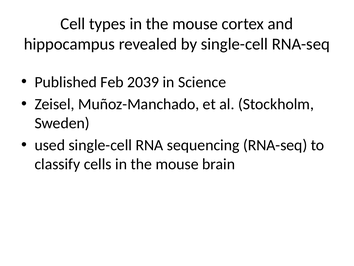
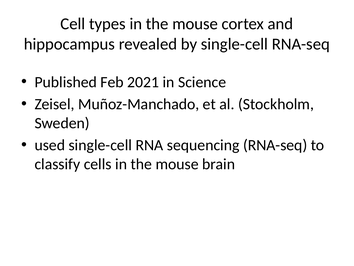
2039: 2039 -> 2021
